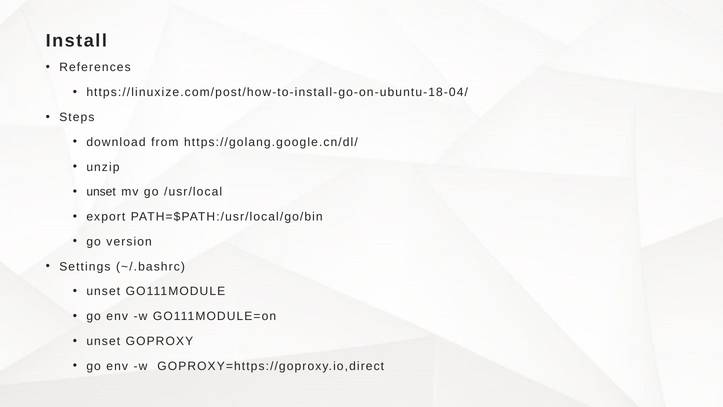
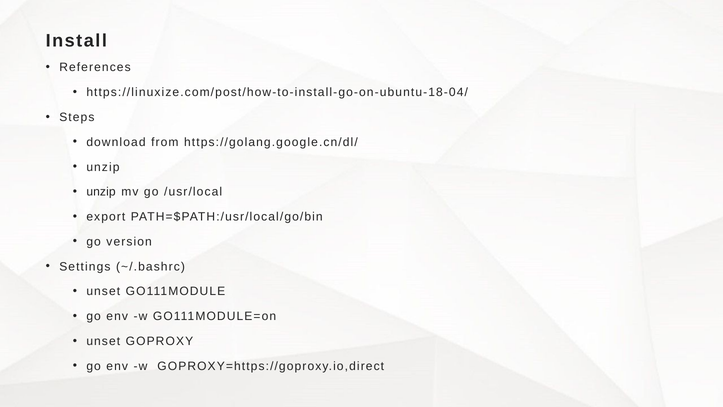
unset at (101, 192): unset -> unzip
